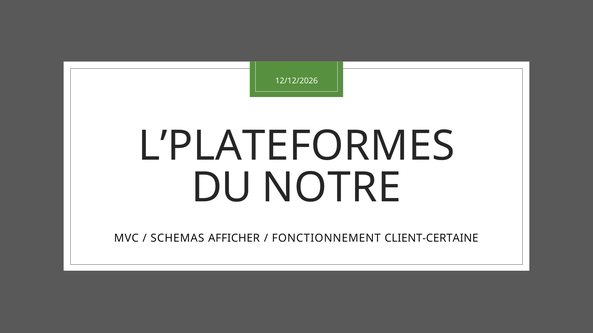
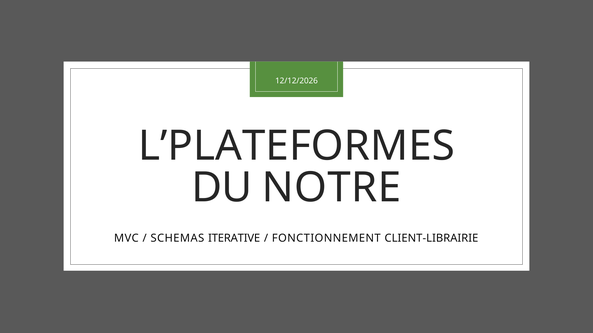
AFFICHER: AFFICHER -> ITERATIVE
CLIENT-CERTAINE: CLIENT-CERTAINE -> CLIENT-LIBRAIRIE
